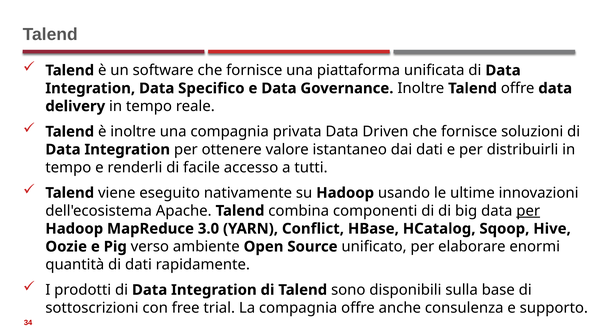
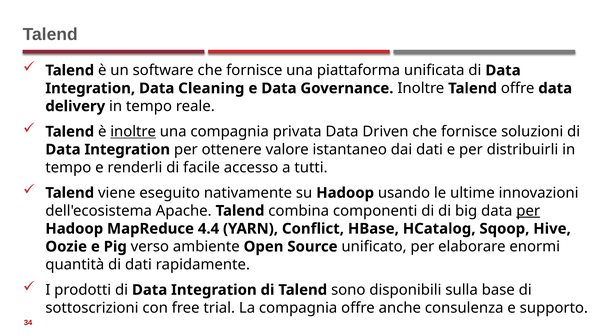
Specifico: Specifico -> Cleaning
inoltre at (133, 132) underline: none -> present
3.0: 3.0 -> 4.4
